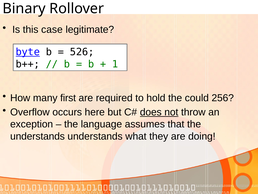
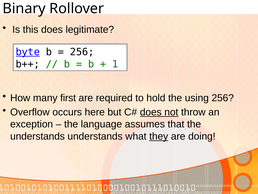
this case: case -> does
526 at (82, 52): 526 -> 256
could: could -> using
they underline: none -> present
